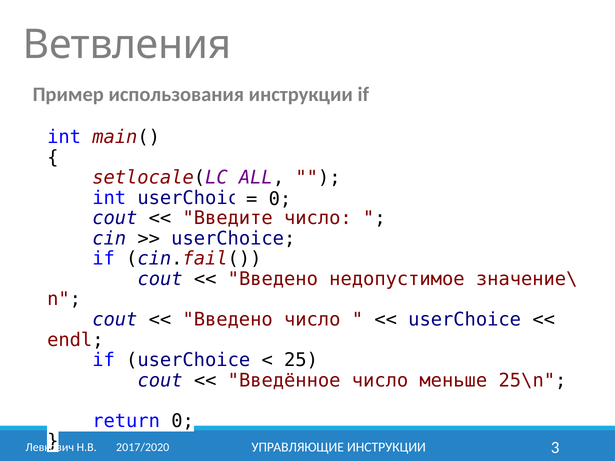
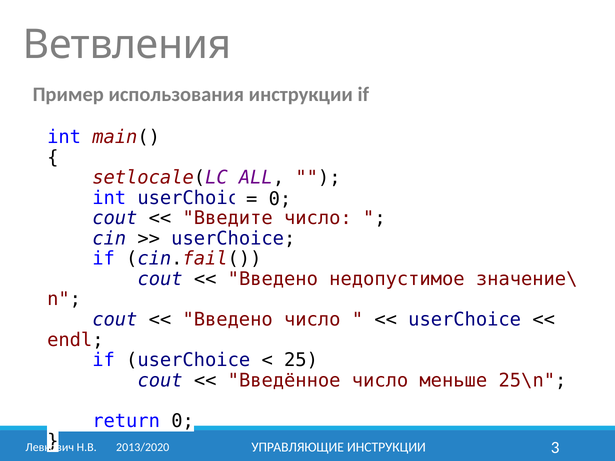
2017/2020: 2017/2020 -> 2013/2020
